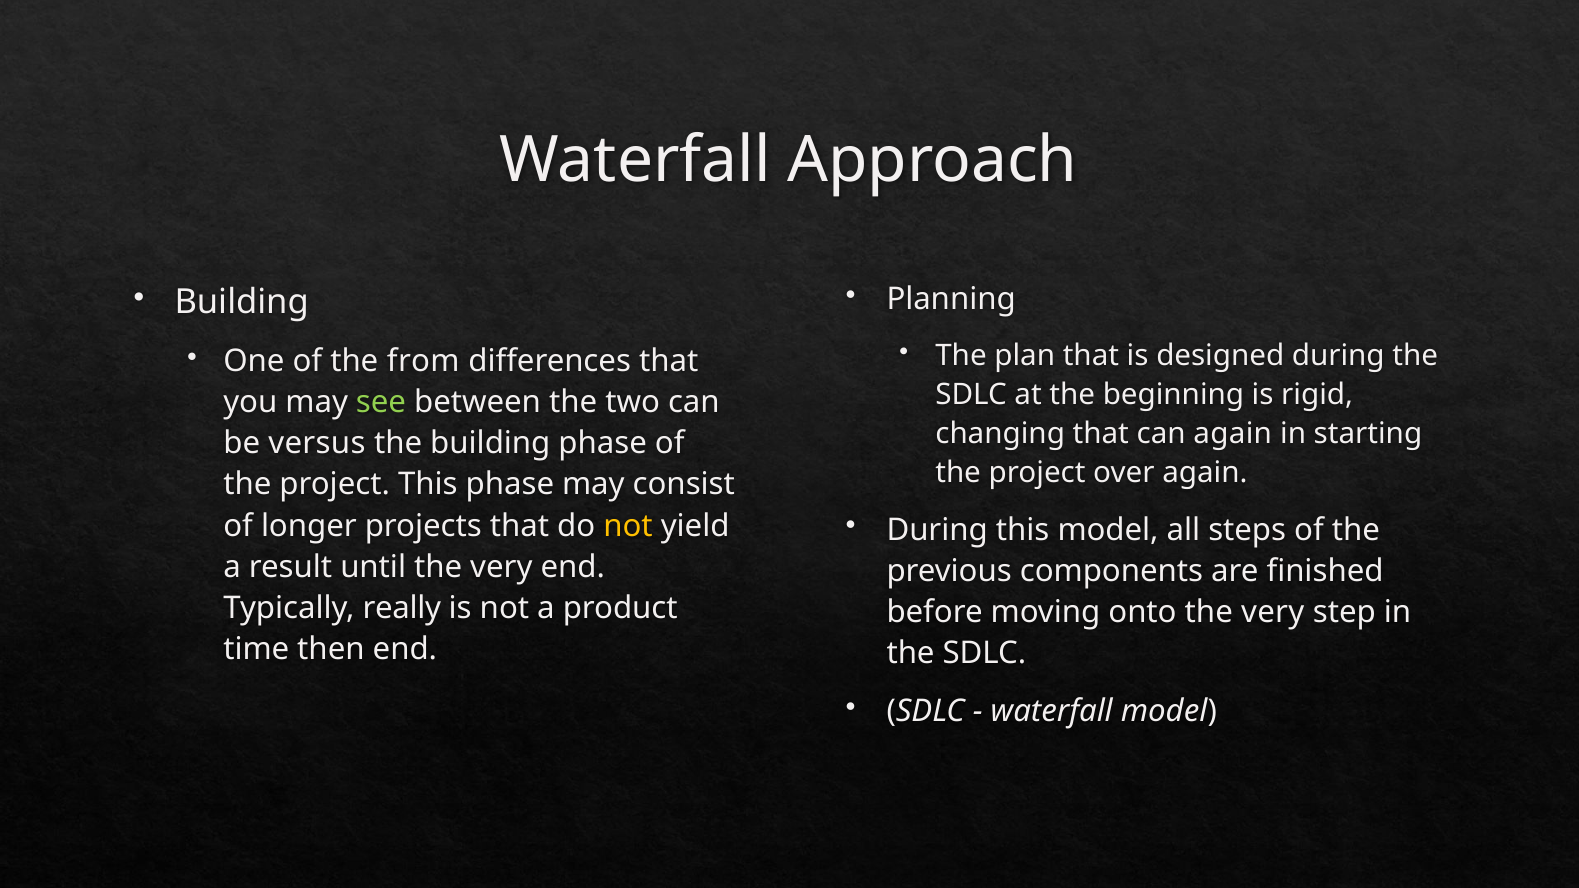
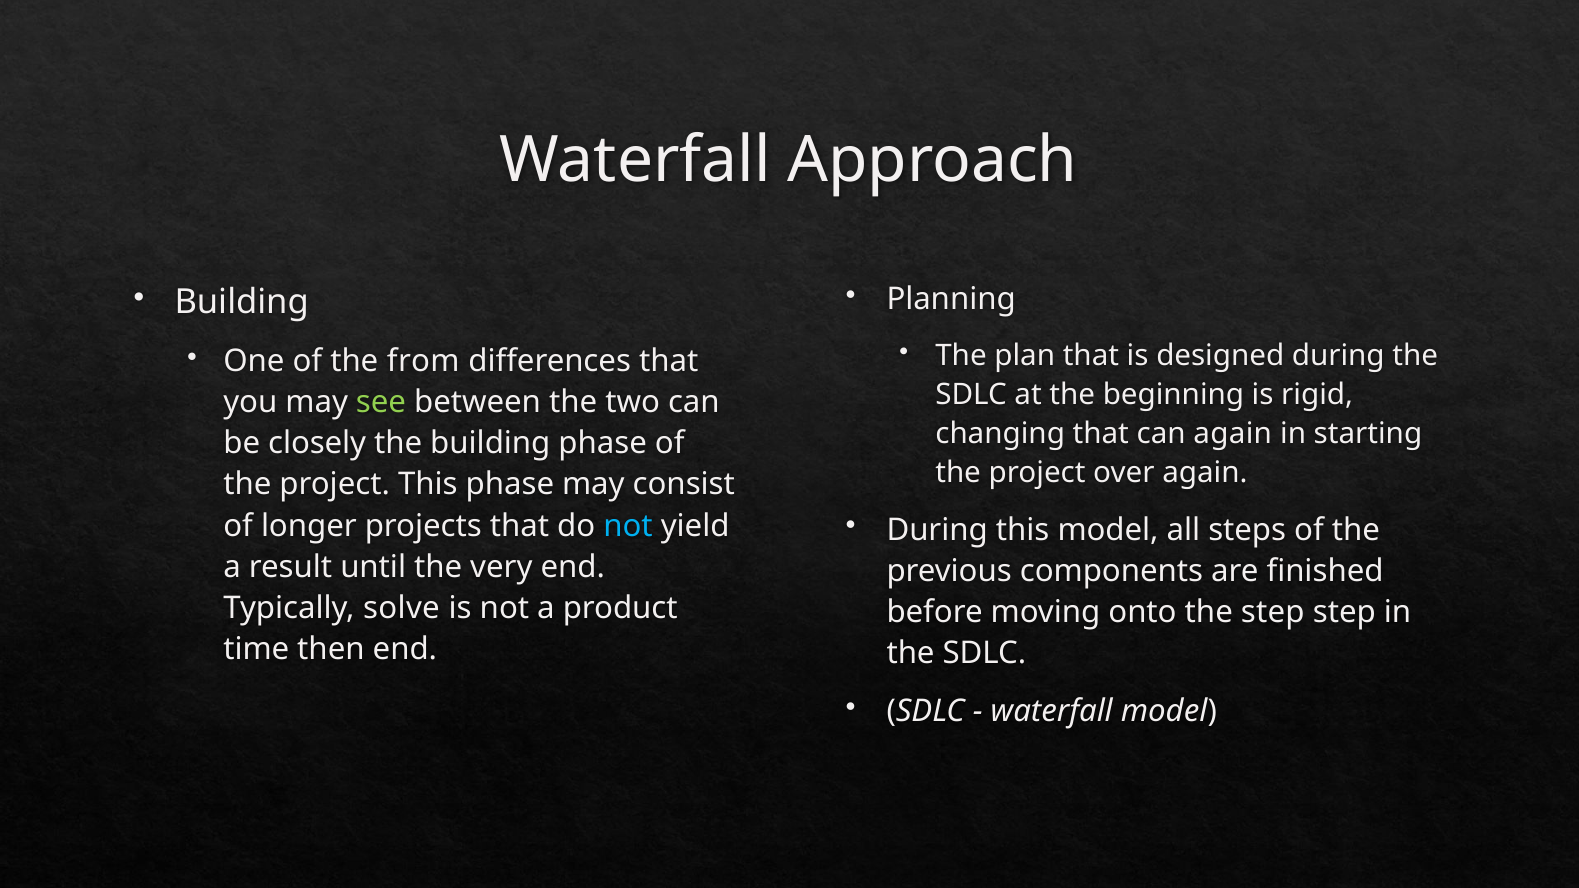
versus: versus -> closely
not at (628, 526) colour: yellow -> light blue
really: really -> solve
onto the very: very -> step
